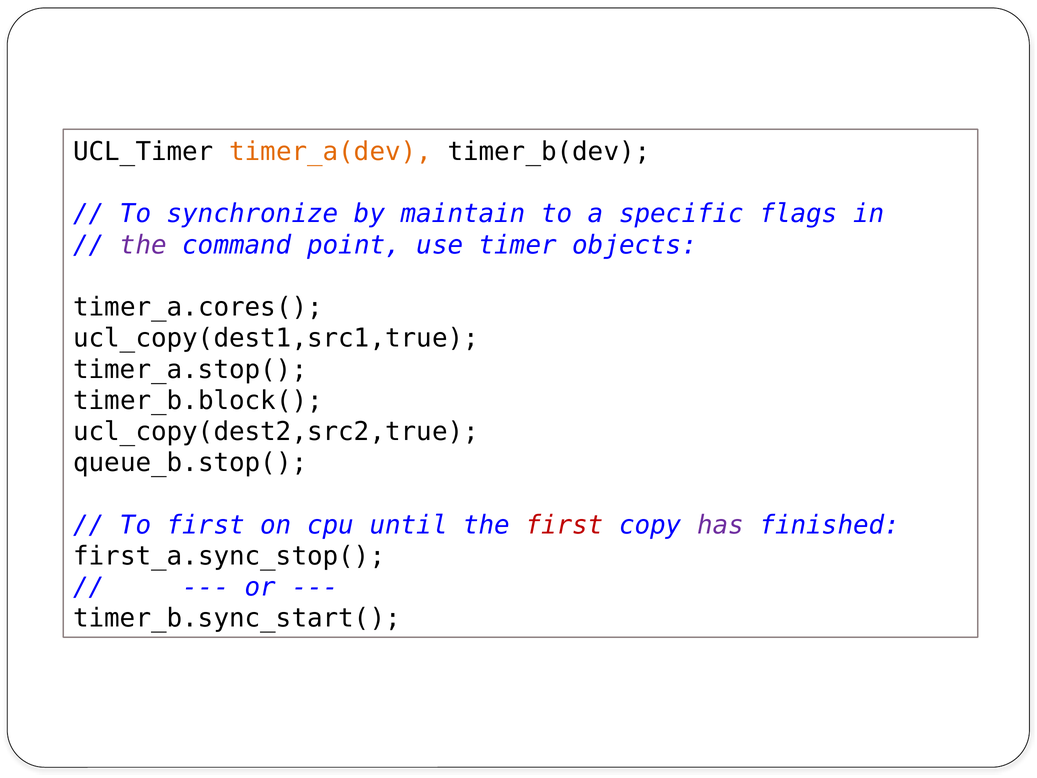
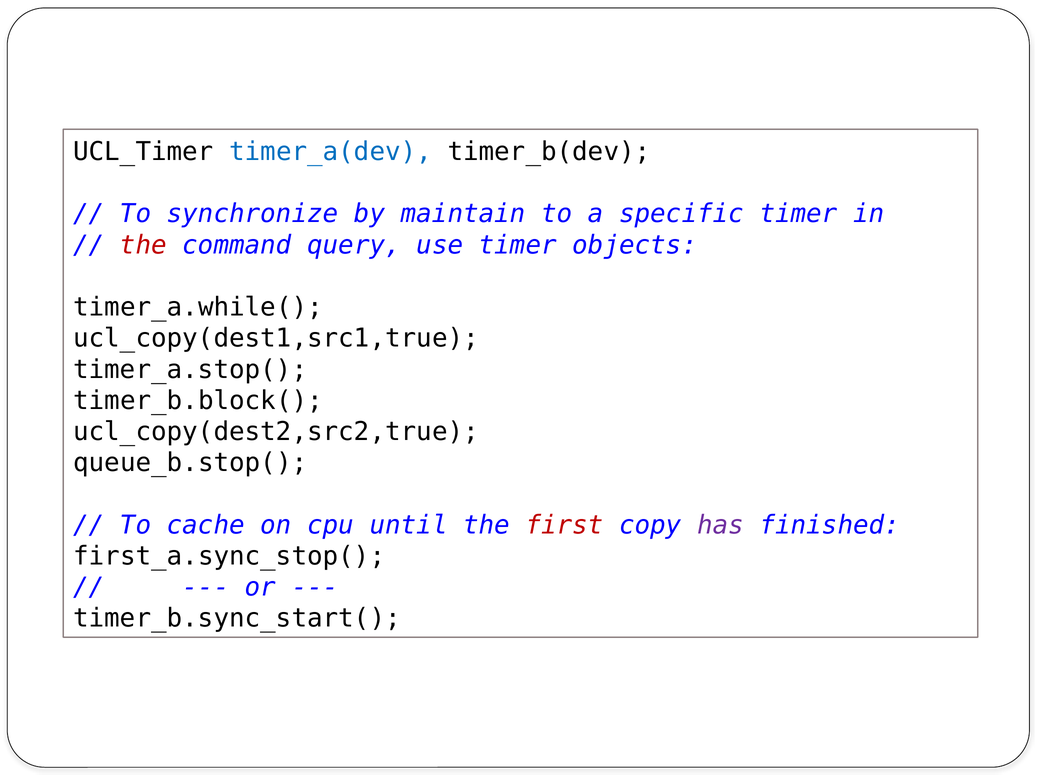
timer_a(dev colour: orange -> blue
specific flags: flags -> timer
the at (143, 245) colour: purple -> red
point: point -> query
timer_a.cores(: timer_a.cores( -> timer_a.while(
To first: first -> cache
